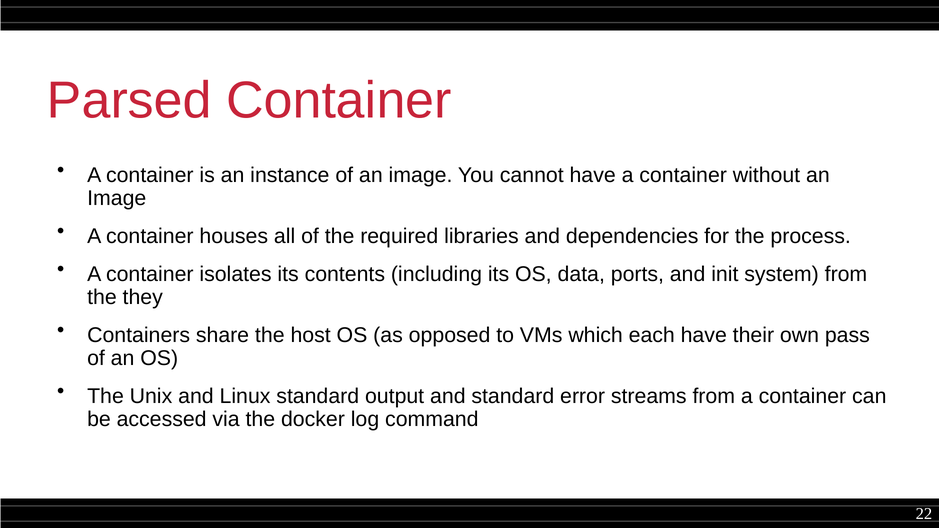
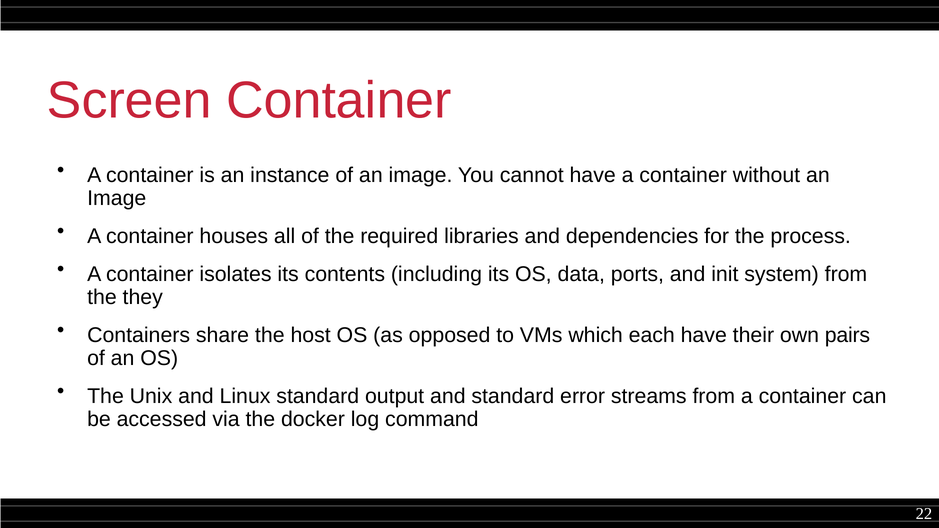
Parsed: Parsed -> Screen
pass: pass -> pairs
